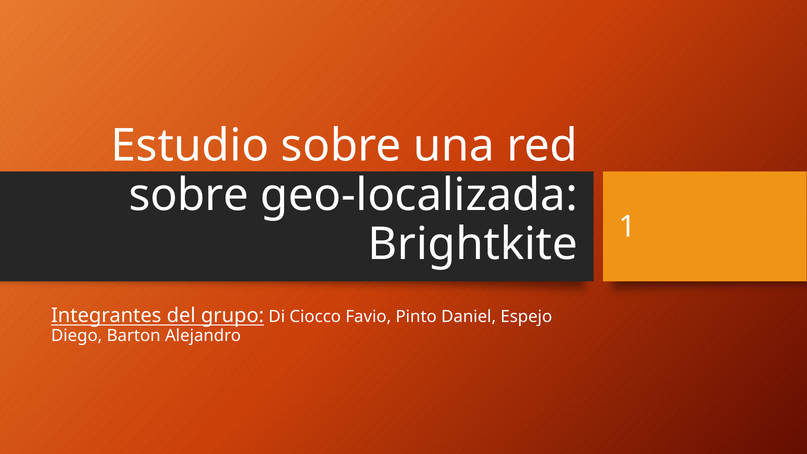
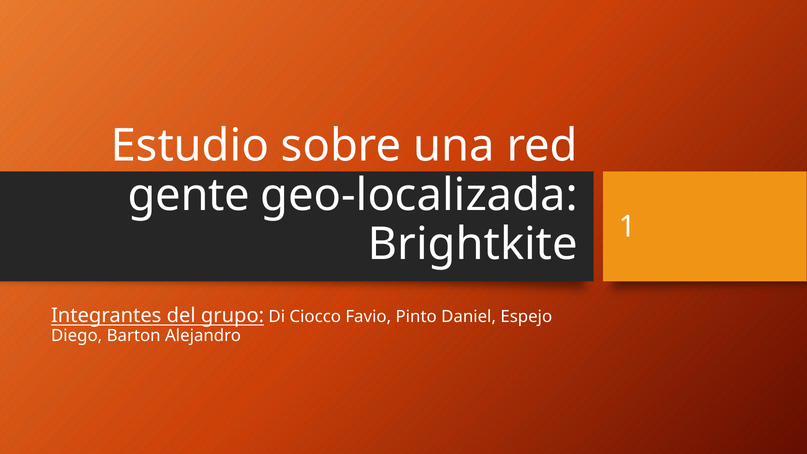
sobre at (189, 195): sobre -> gente
